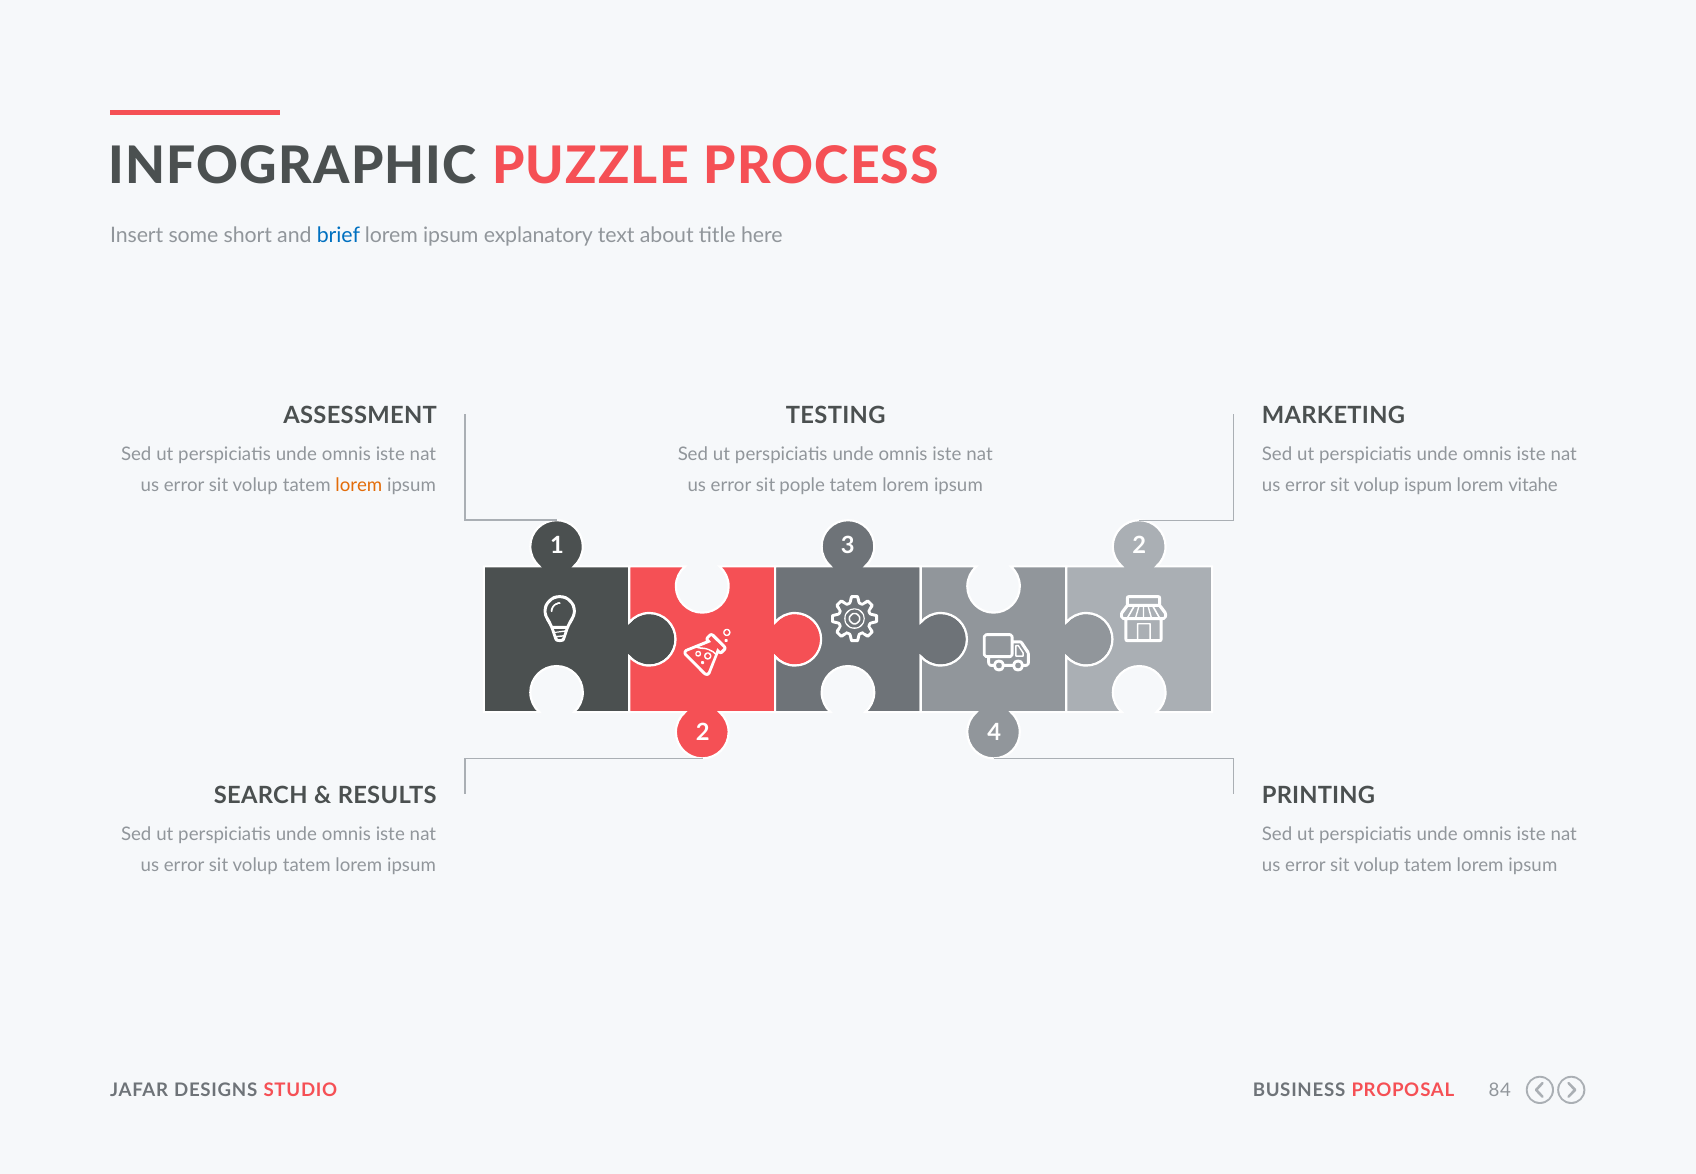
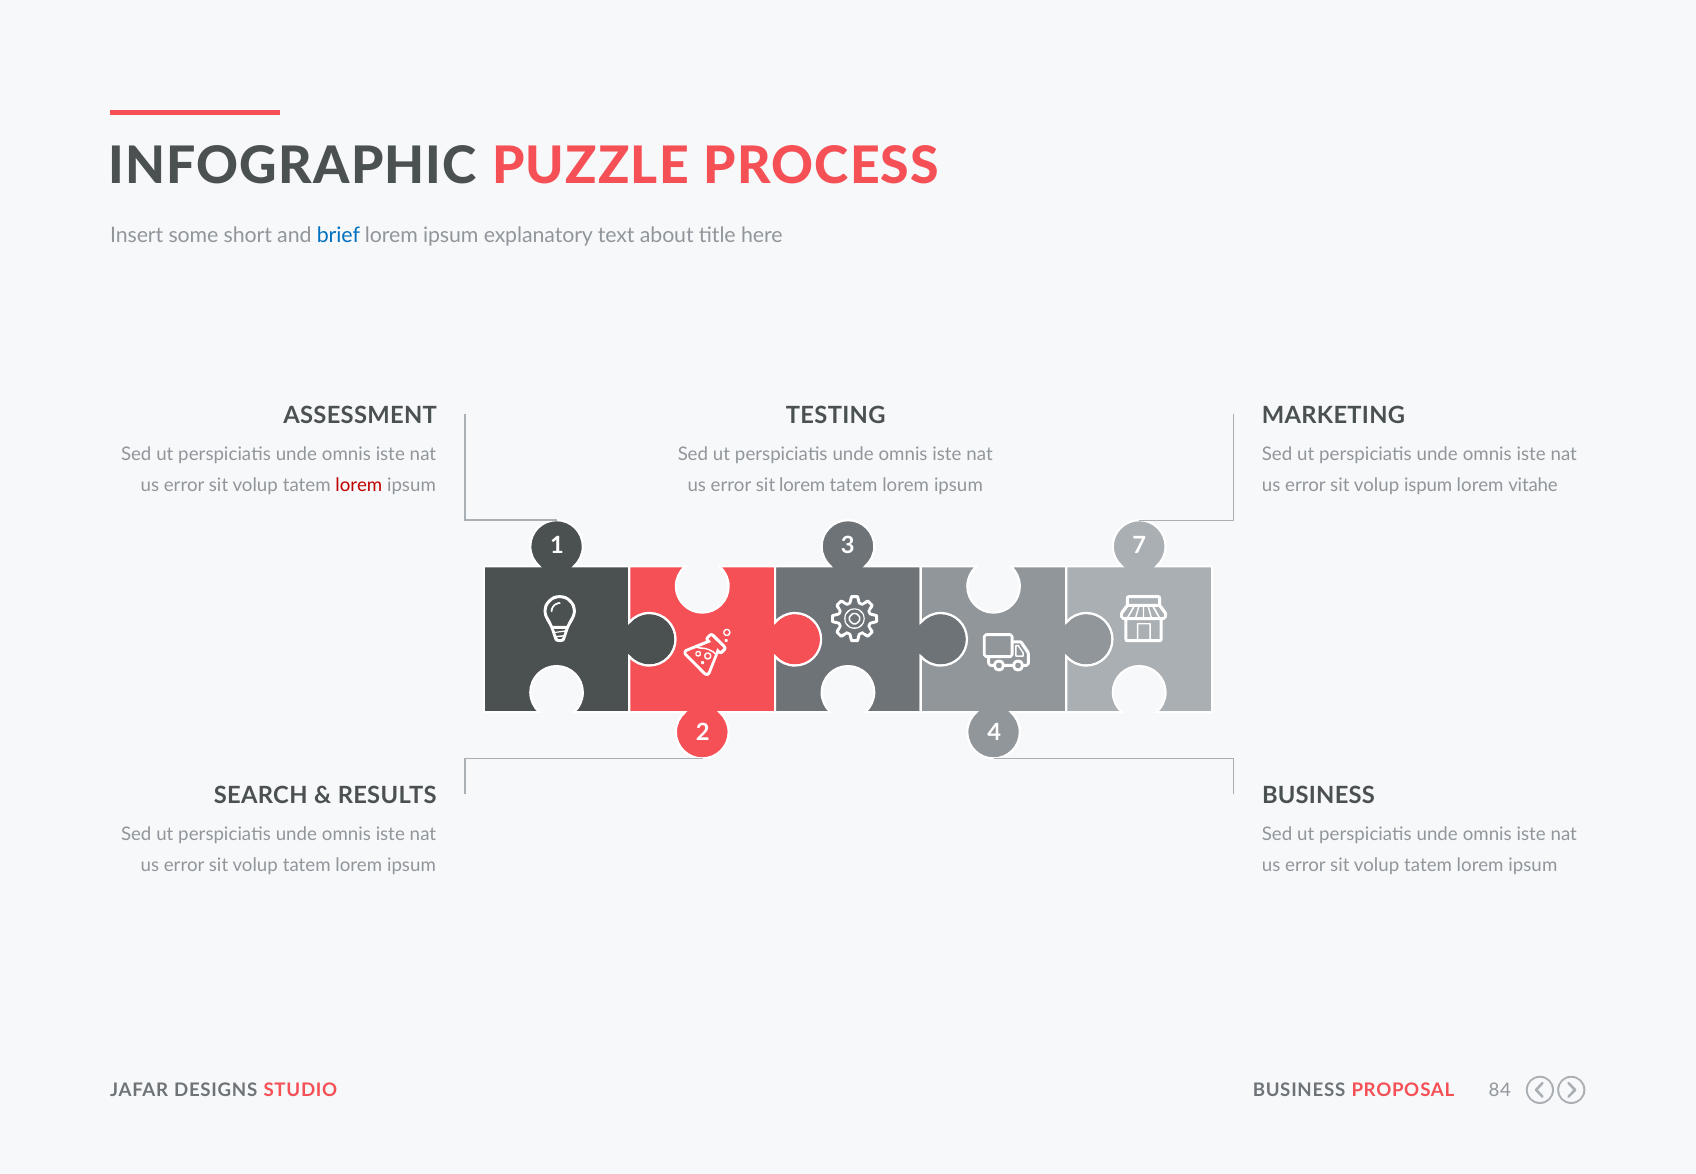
lorem at (359, 485) colour: orange -> red
sit pople: pople -> lorem
1 2: 2 -> 7
PRINTING at (1319, 796): PRINTING -> BUSINESS
